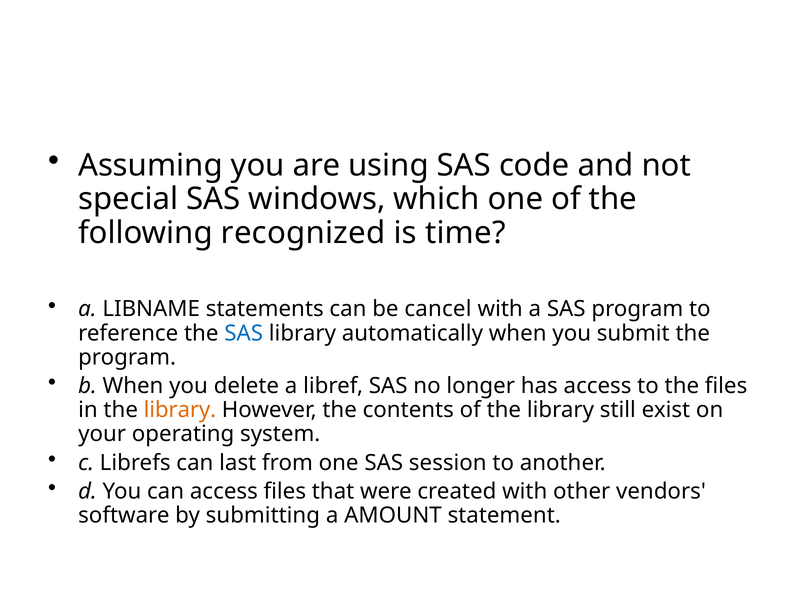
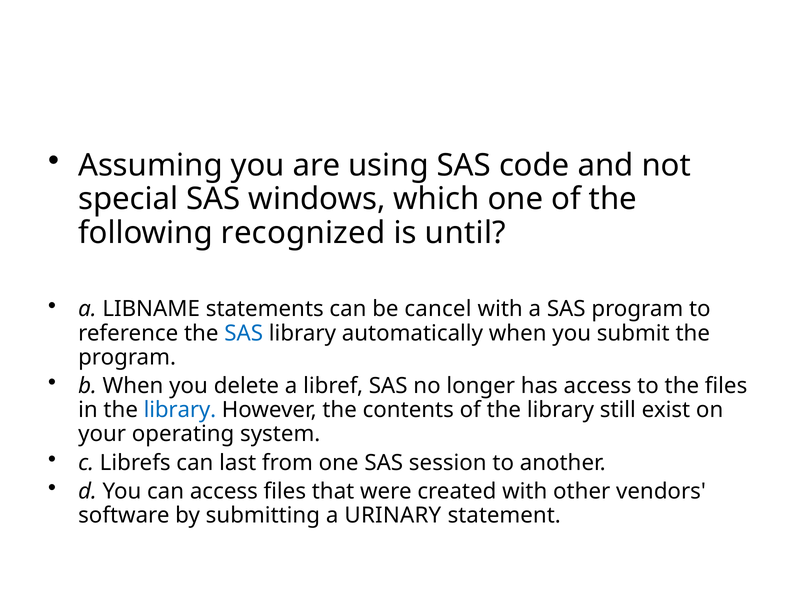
time: time -> until
library at (180, 410) colour: orange -> blue
AMOUNT: AMOUNT -> URINARY
